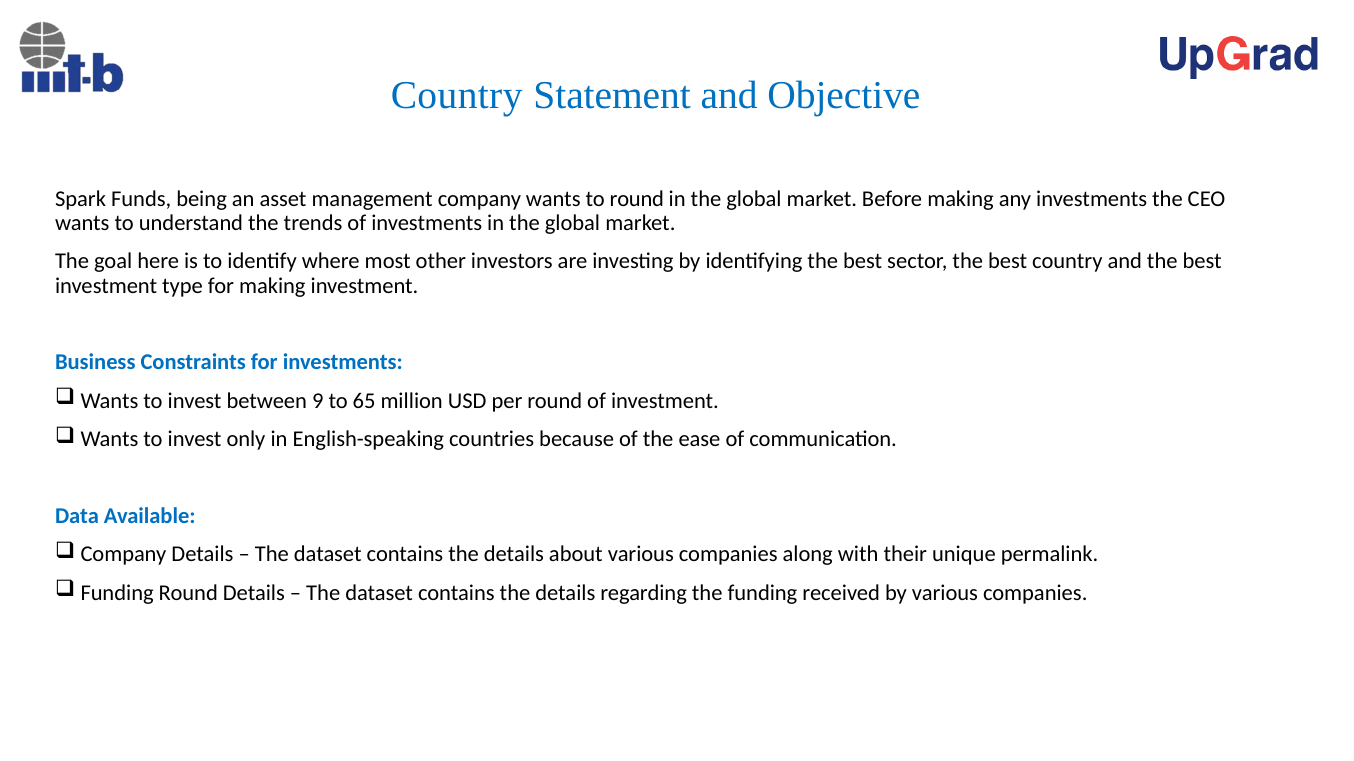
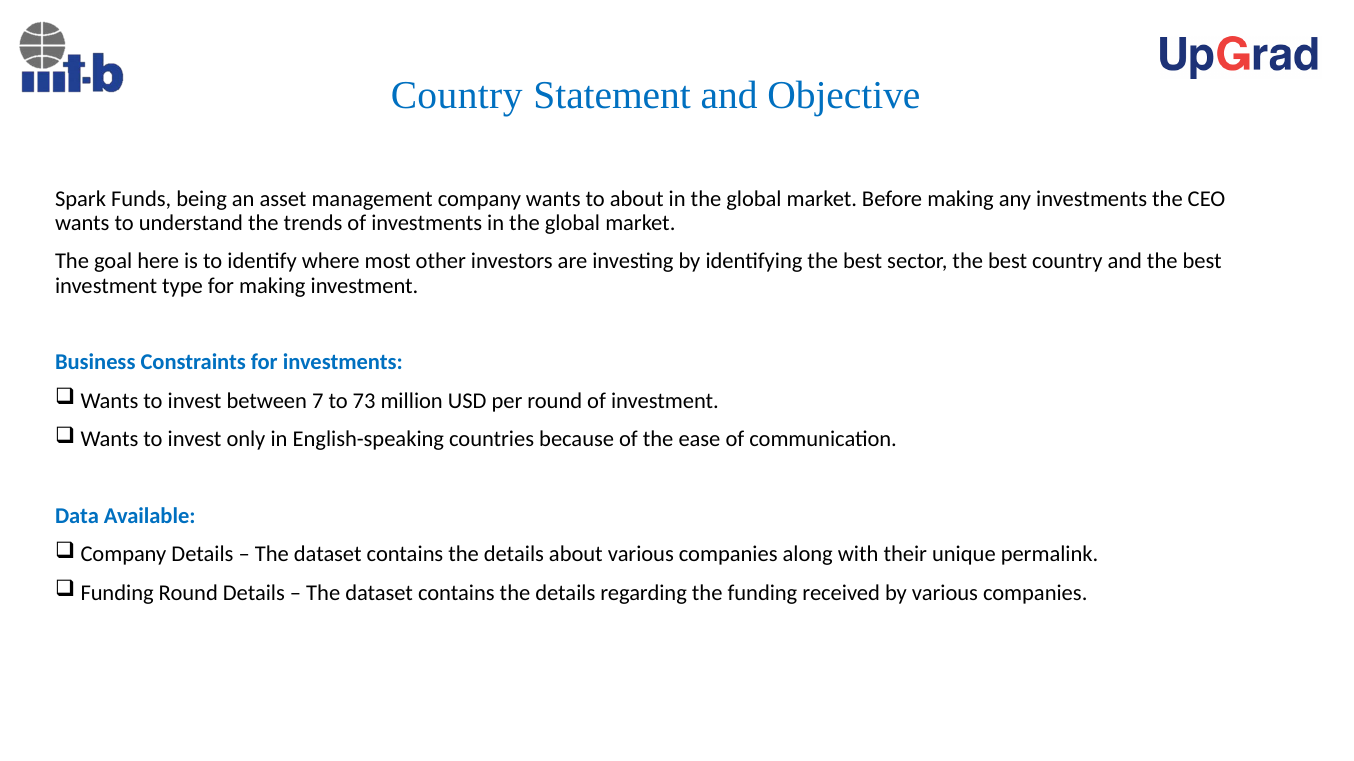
to round: round -> about
9: 9 -> 7
65: 65 -> 73
